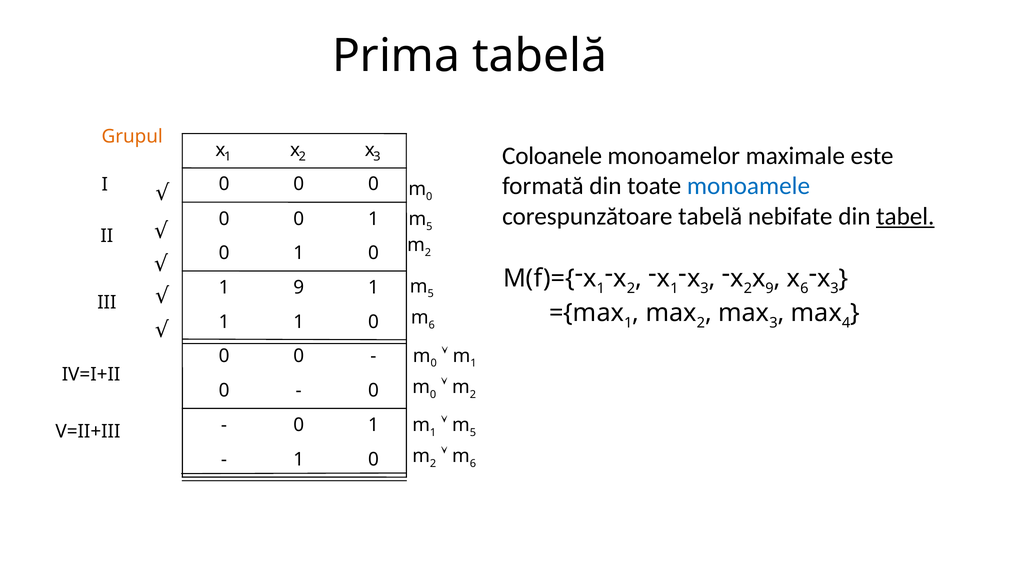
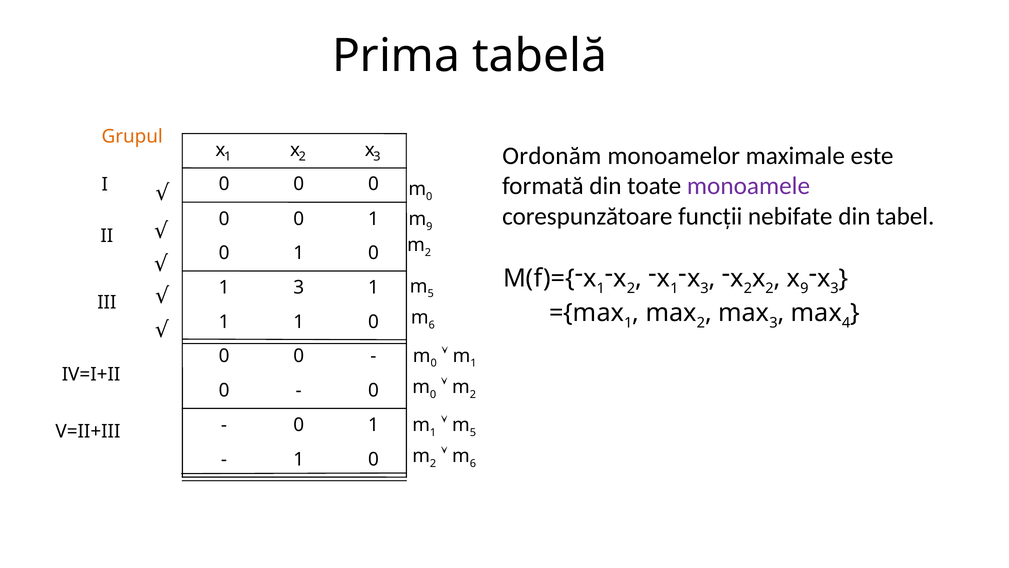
Coloanele: Coloanele -> Ordonăm
monoamele colour: blue -> purple
corespunzătoare tabelă: tabelă -> funcții
tabel underline: present -> none
5 at (429, 226): 5 -> 9
2 x 9: 9 -> 2
x 6: 6 -> 9
1 9: 9 -> 3
